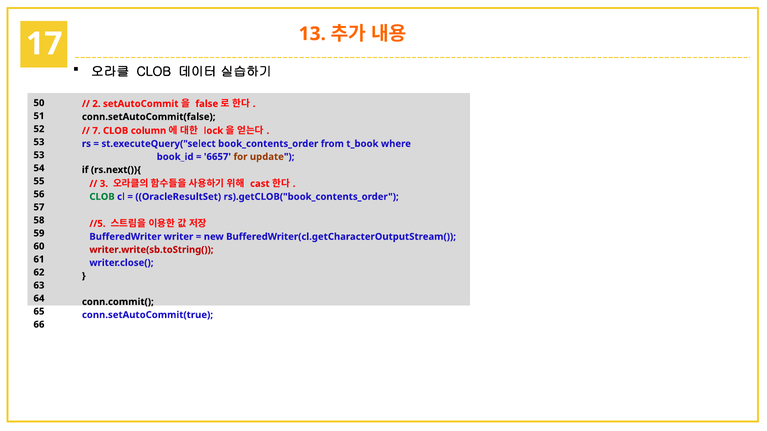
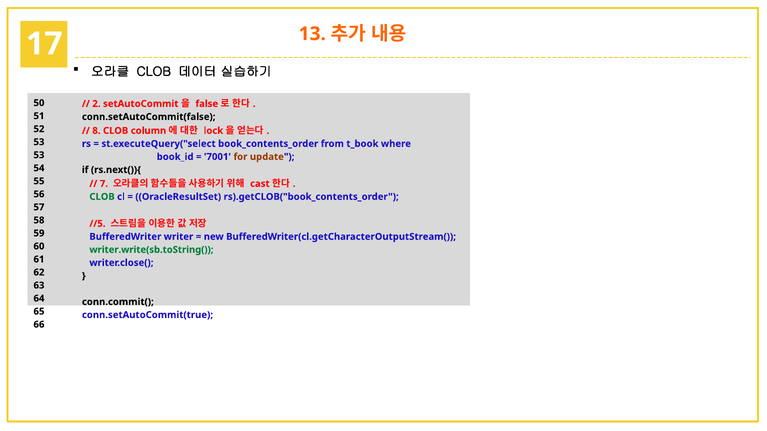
7: 7 -> 8
6657: 6657 -> 7001
3: 3 -> 7
writer.write(sb.toString( colour: red -> green
